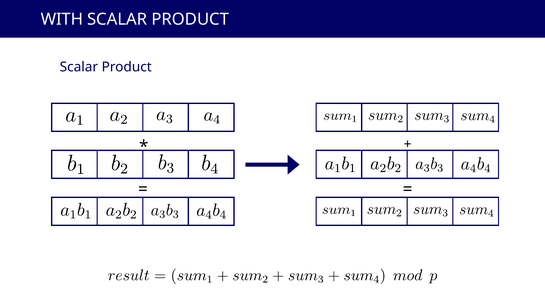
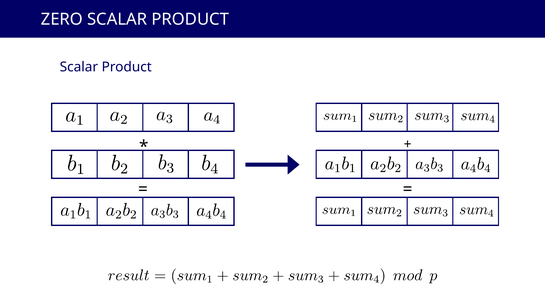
WITH: WITH -> ZERO
